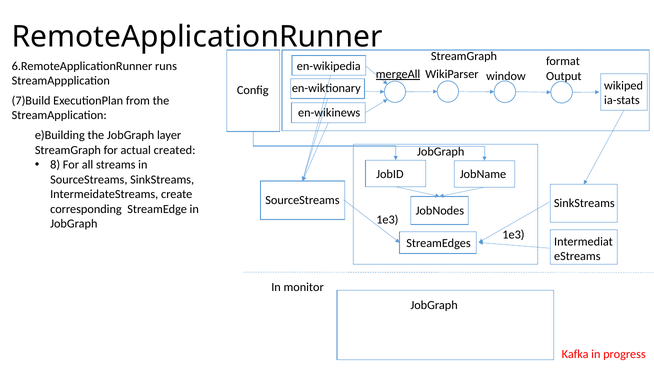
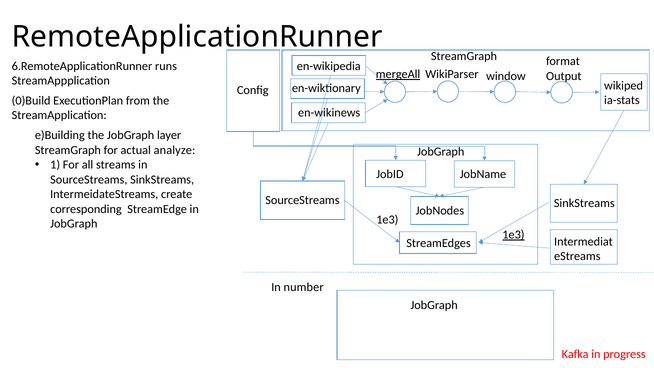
7)Build: 7)Build -> 0)Build
created: created -> analyze
8: 8 -> 1
1e3 at (513, 235) underline: none -> present
monitor: monitor -> number
